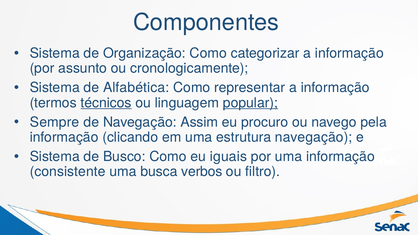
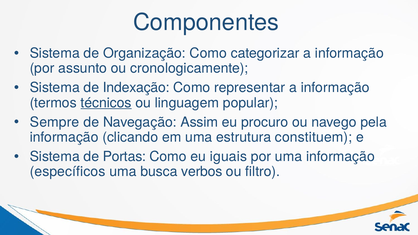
Alfabética: Alfabética -> Indexação
popular underline: present -> none
estrutura navegação: navegação -> constituem
Busco: Busco -> Portas
consistente: consistente -> específicos
